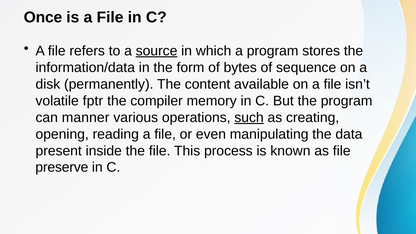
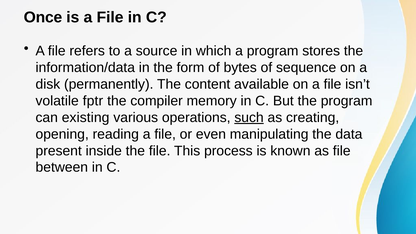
source underline: present -> none
manner: manner -> existing
preserve: preserve -> between
